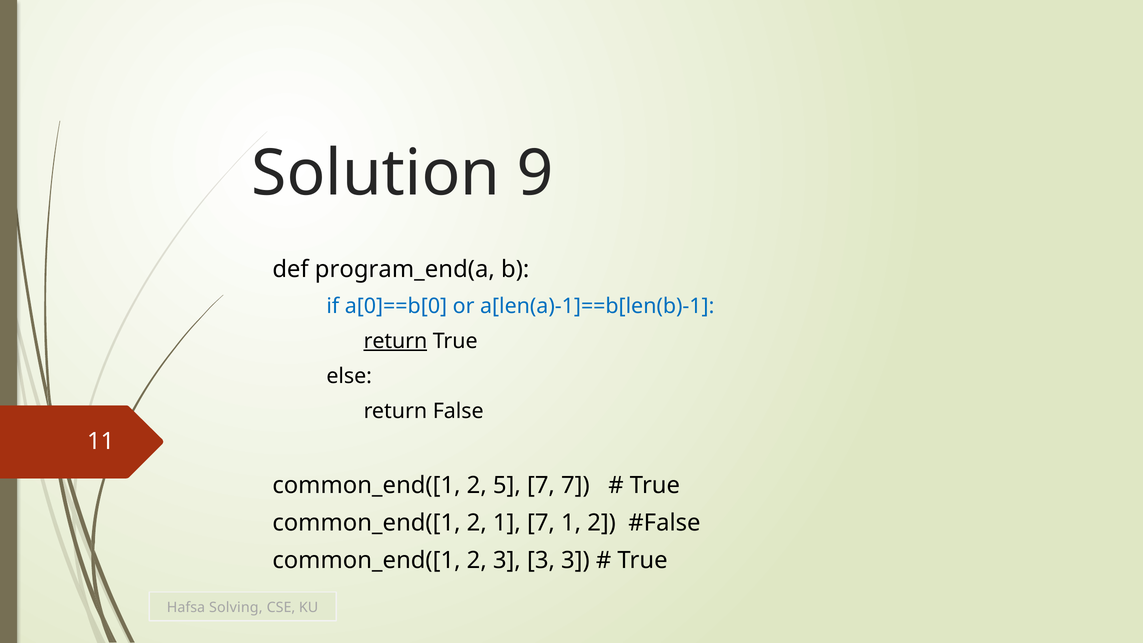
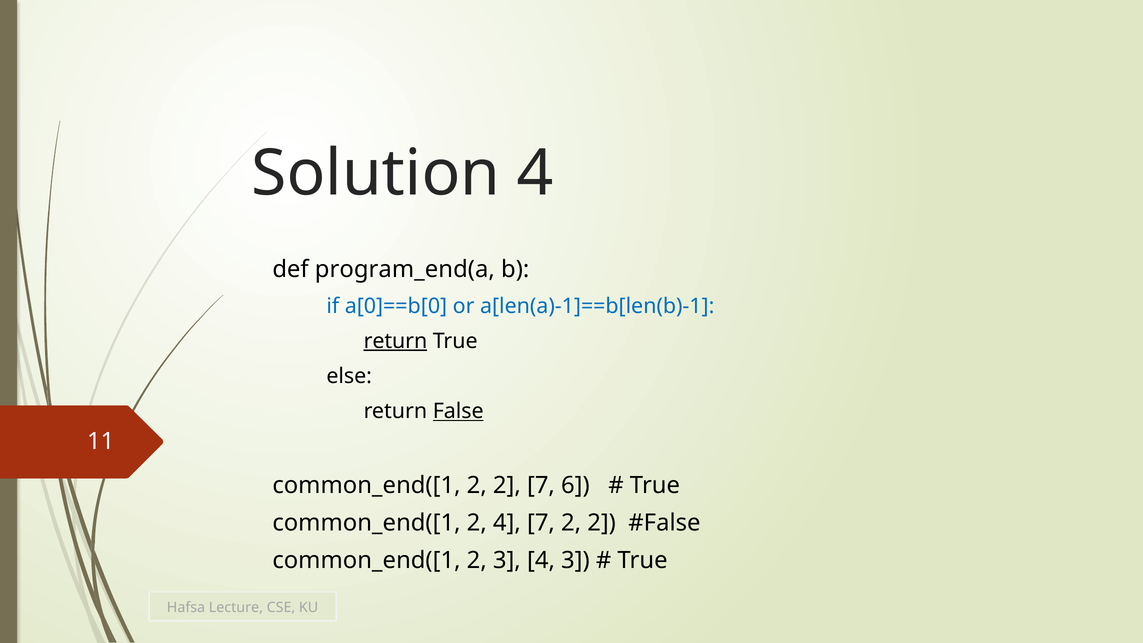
Solution 9: 9 -> 4
False underline: none -> present
common_end([1 2 5: 5 -> 2
7 7: 7 -> 6
2 1: 1 -> 4
7 1: 1 -> 2
2 3 3: 3 -> 4
Solving: Solving -> Lecture
